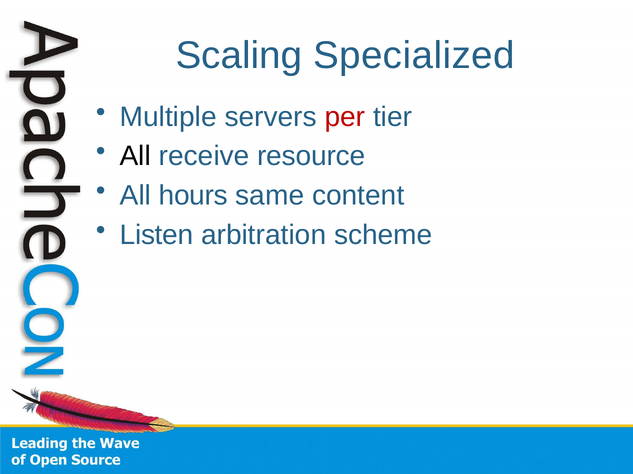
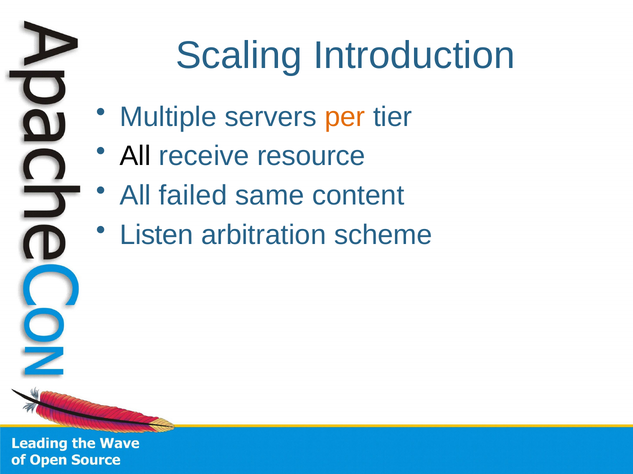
Specialized: Specialized -> Introduction
per colour: red -> orange
hours: hours -> failed
